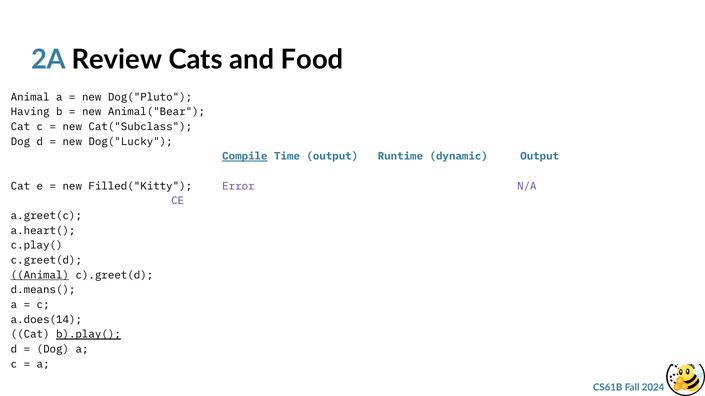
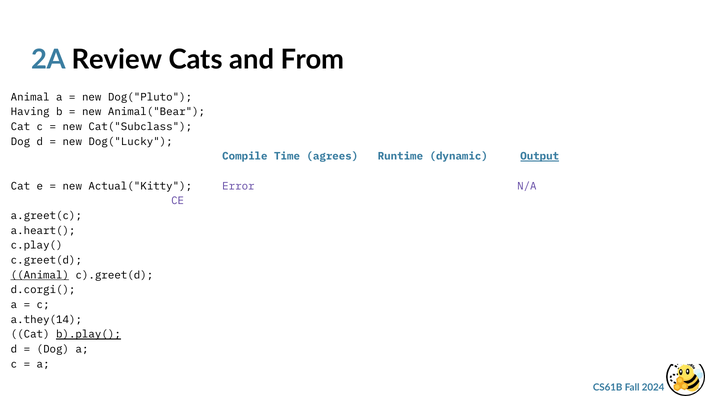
Food: Food -> From
Compile underline: present -> none
Time output: output -> agrees
Output at (540, 157) underline: none -> present
Filled("Kitty: Filled("Kitty -> Actual("Kitty
d.means(: d.means( -> d.corgi(
a.does(14: a.does(14 -> a.they(14
